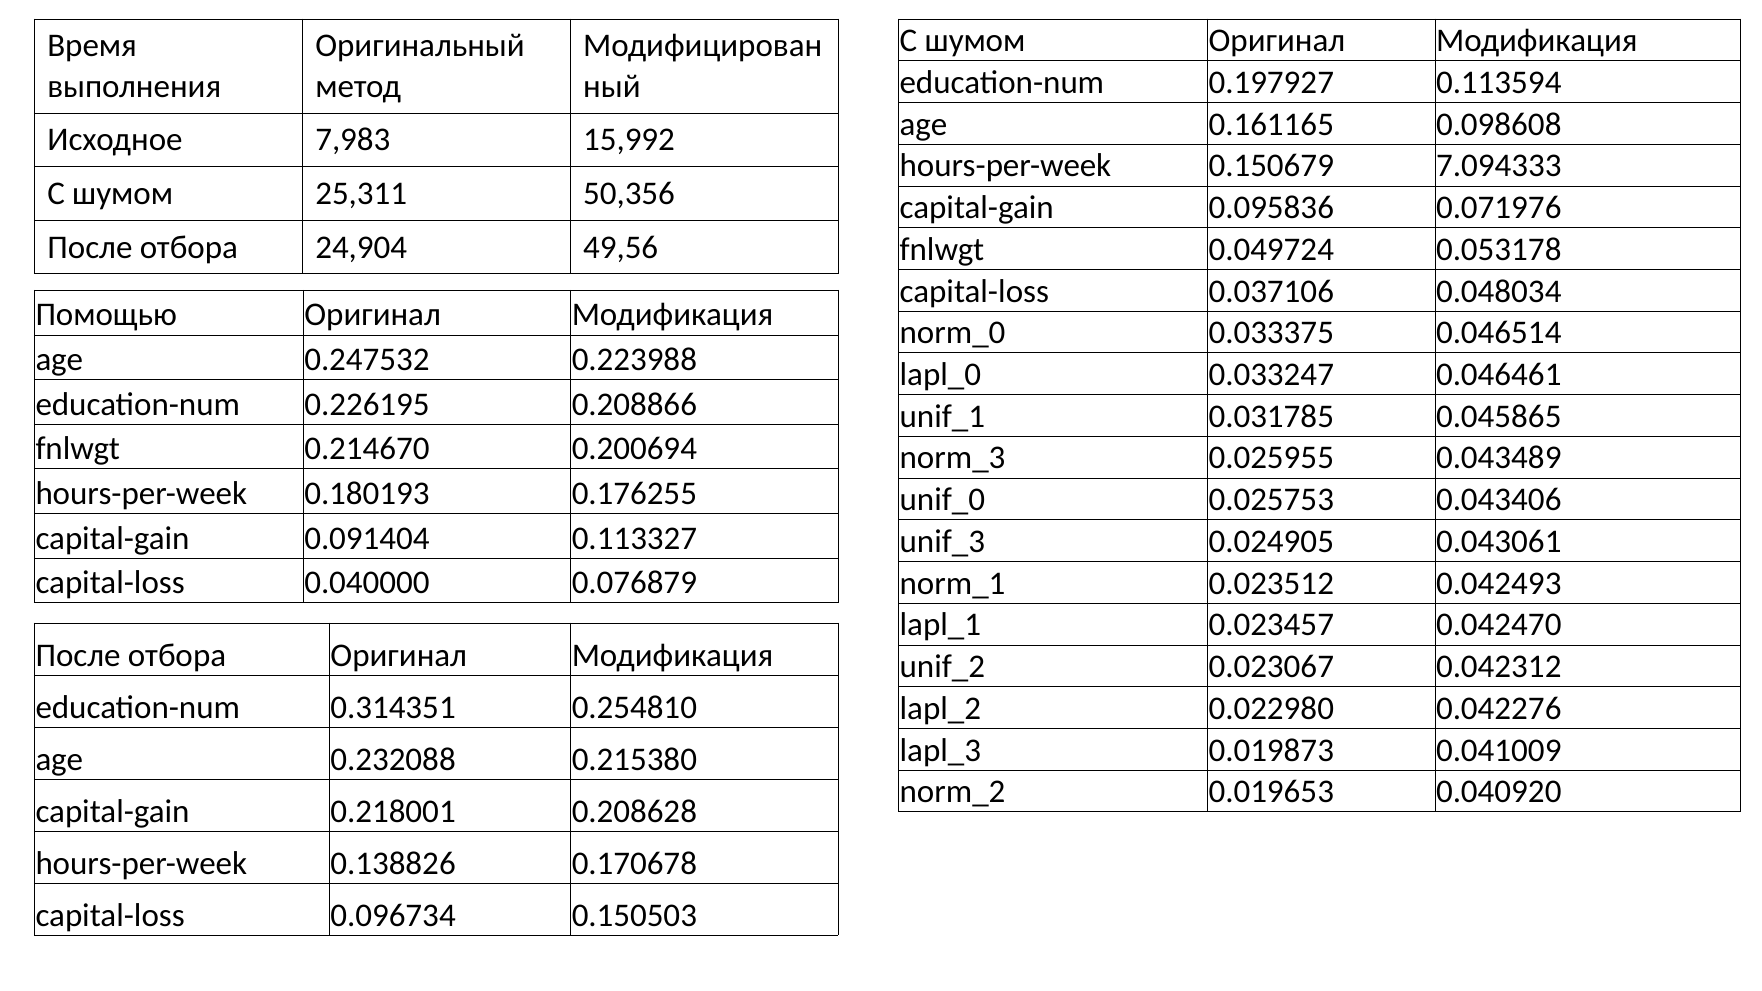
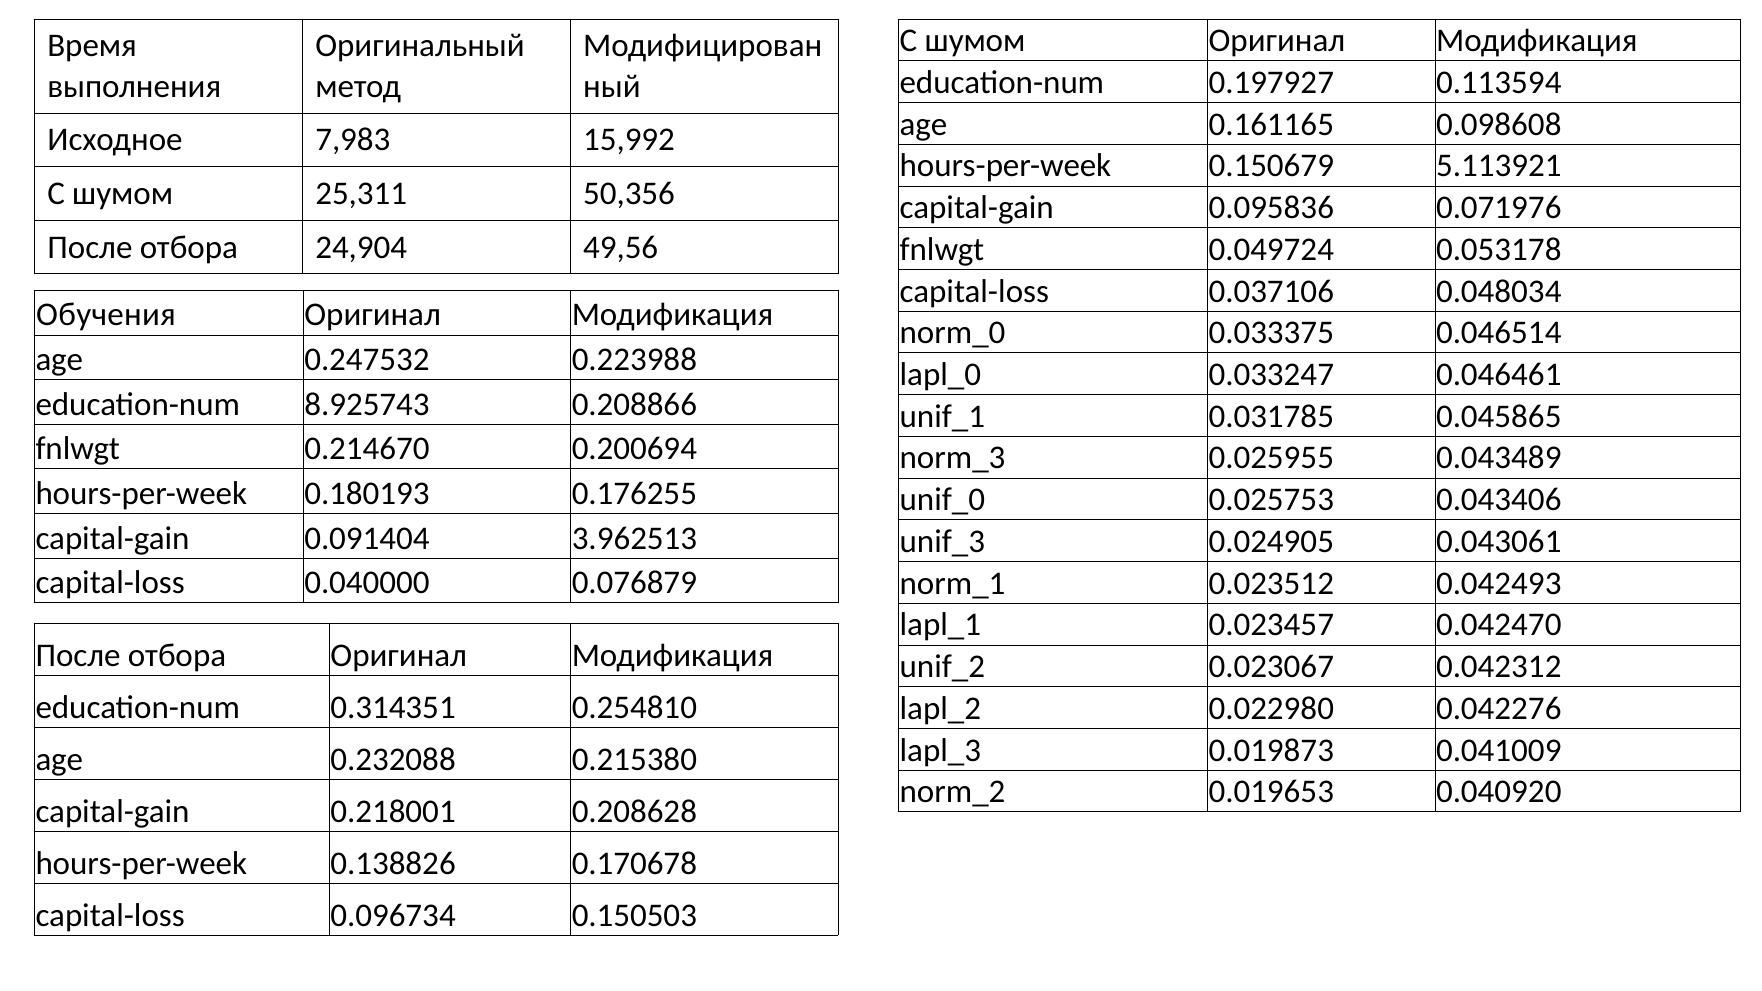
7.094333: 7.094333 -> 5.113921
Помощью: Помощью -> Обучения
0.226195: 0.226195 -> 8.925743
0.113327: 0.113327 -> 3.962513
